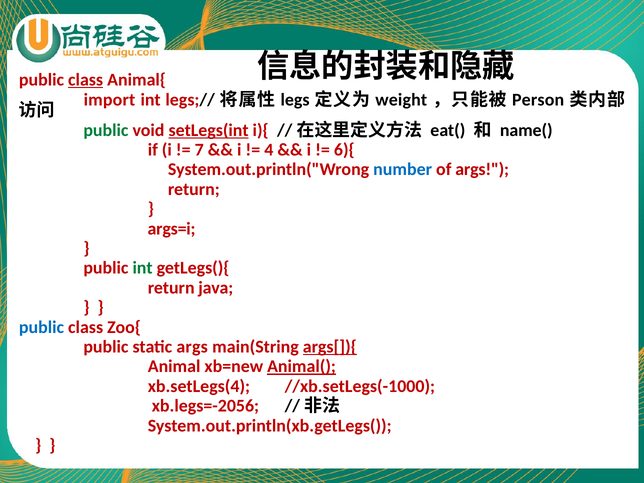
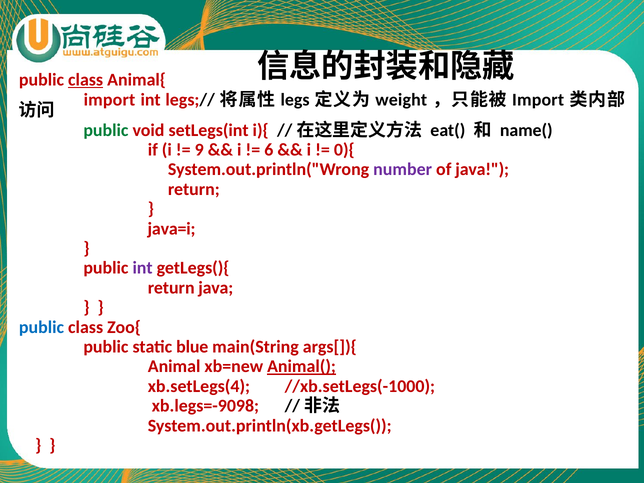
Person at (538, 100): Person -> Import
setLegs(int underline: present -> none
7: 7 -> 9
4: 4 -> 6
6){: 6){ -> 0){
number colour: blue -> purple
of args: args -> java
args=i: args=i -> java=i
int at (143, 268) colour: green -> purple
static args: args -> blue
args[]){ underline: present -> none
xb.legs=-2056: xb.legs=-2056 -> xb.legs=-9098
